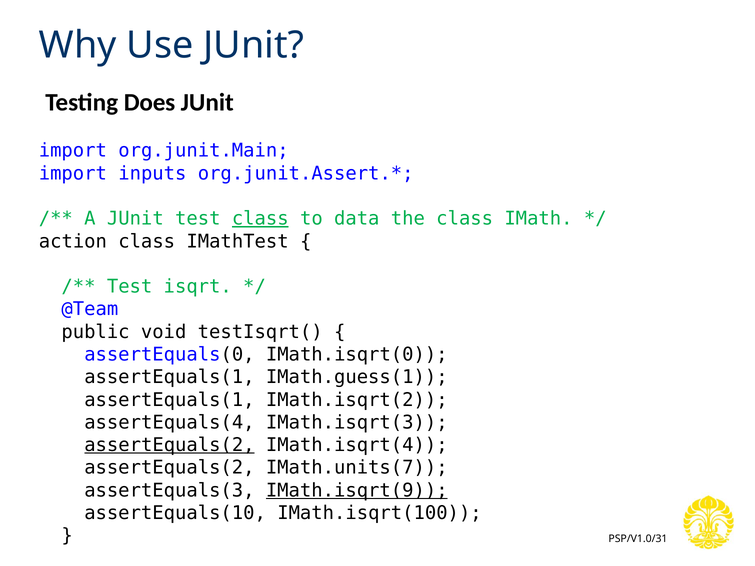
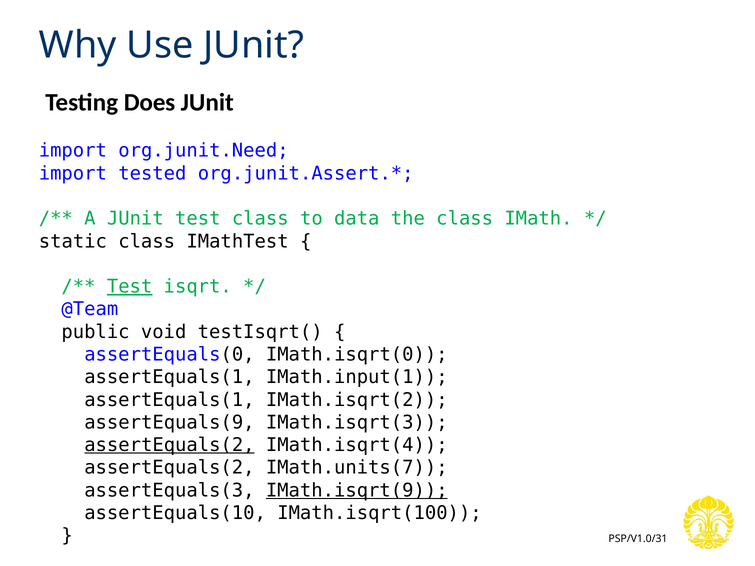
org.junit.Main: org.junit.Main -> org.junit.Need
inputs: inputs -> tested
class at (260, 219) underline: present -> none
action: action -> static
Test at (130, 287) underline: none -> present
IMath.guess(1: IMath.guess(1 -> IMath.input(1
assertEquals(4: assertEquals(4 -> assertEquals(9
